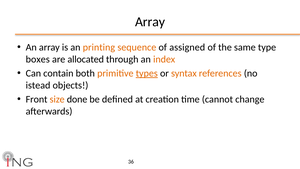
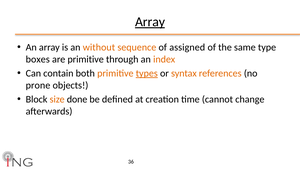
Array at (150, 22) underline: none -> present
printing: printing -> without
are allocated: allocated -> primitive
istead: istead -> prone
Front: Front -> Block
